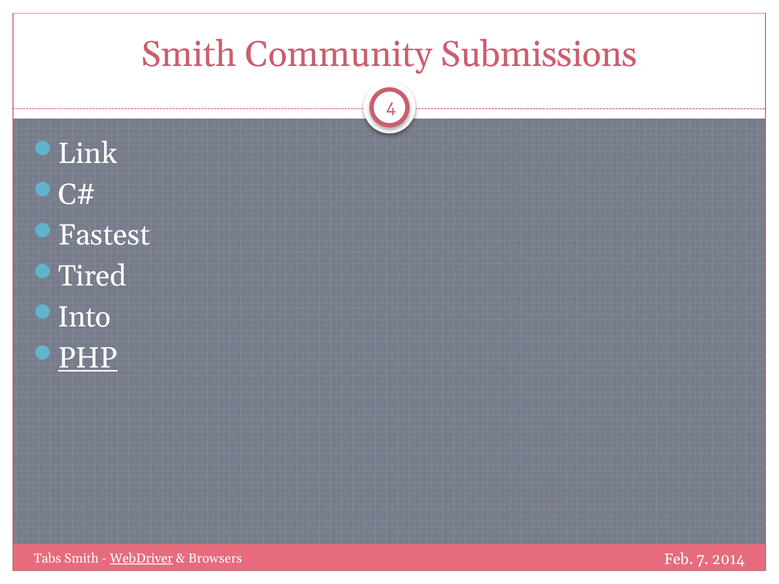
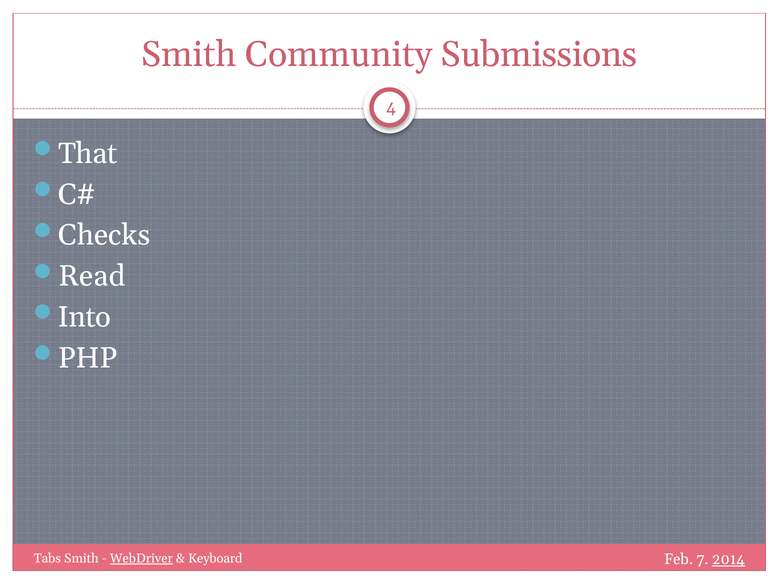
Link: Link -> That
Fastest: Fastest -> Checks
Tired: Tired -> Read
PHP underline: present -> none
Browsers: Browsers -> Keyboard
2014 underline: none -> present
